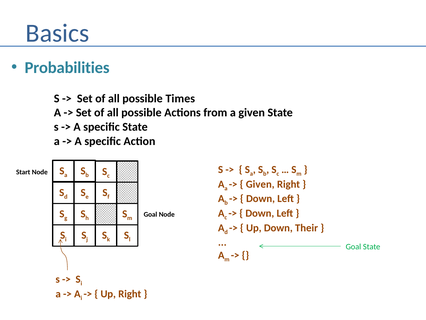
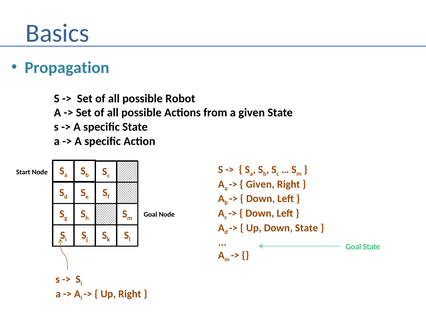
Probabilities: Probabilities -> Propagation
Times: Times -> Robot
Down Their: Their -> State
